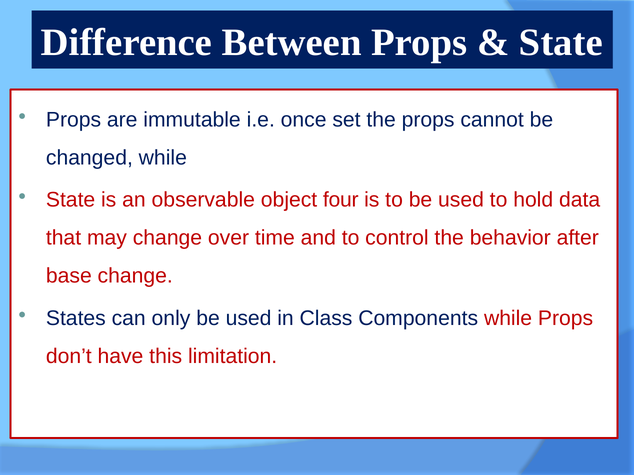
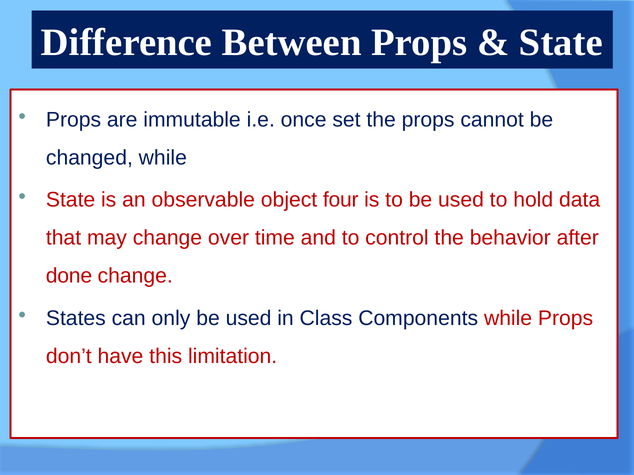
base: base -> done
